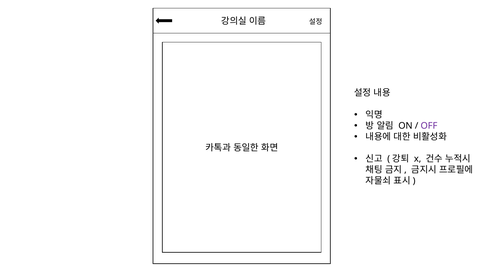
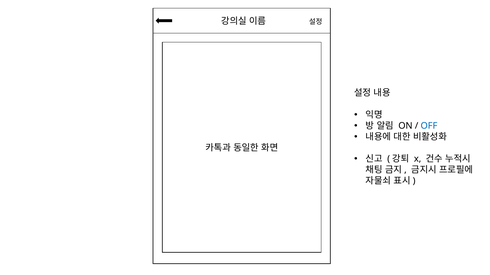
OFF colour: purple -> blue
